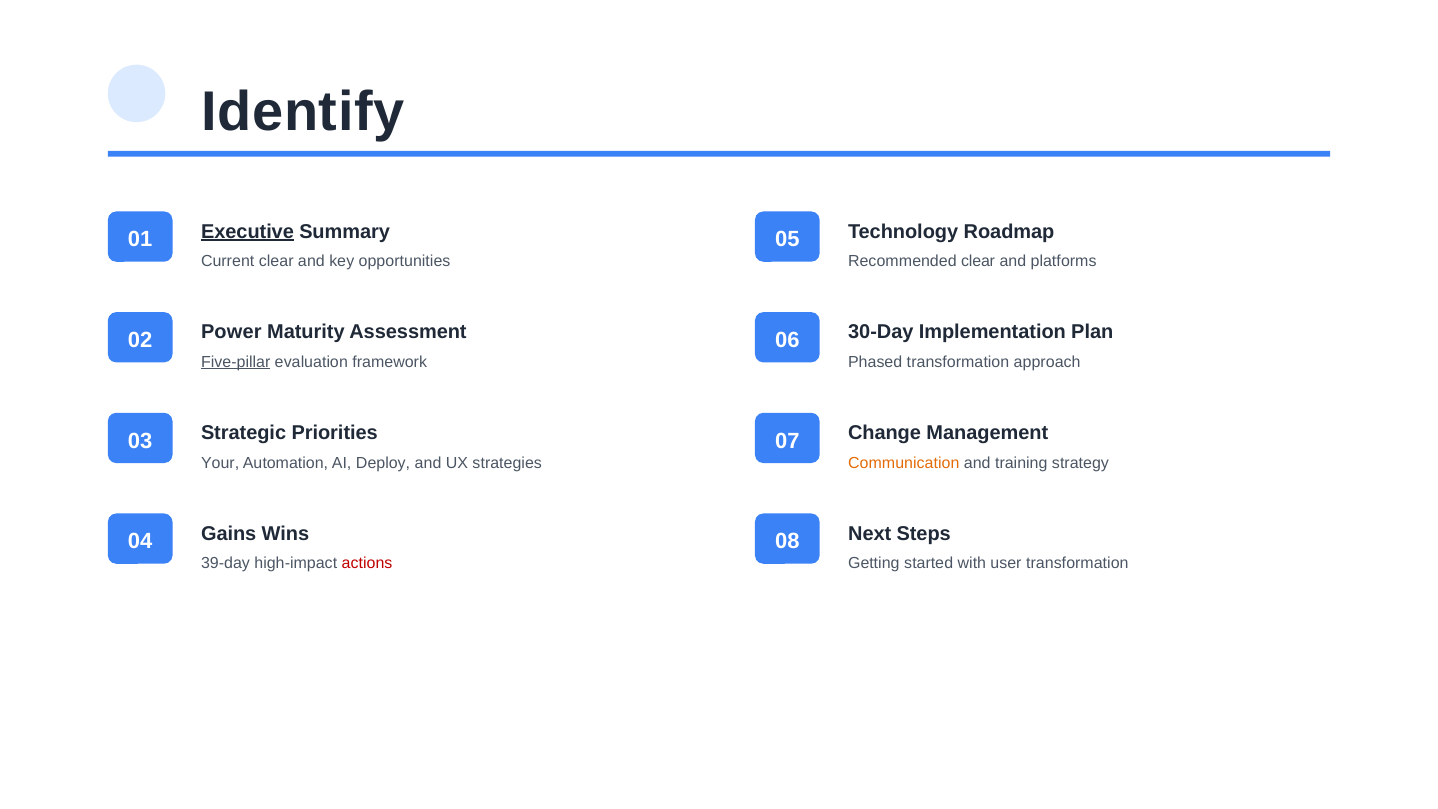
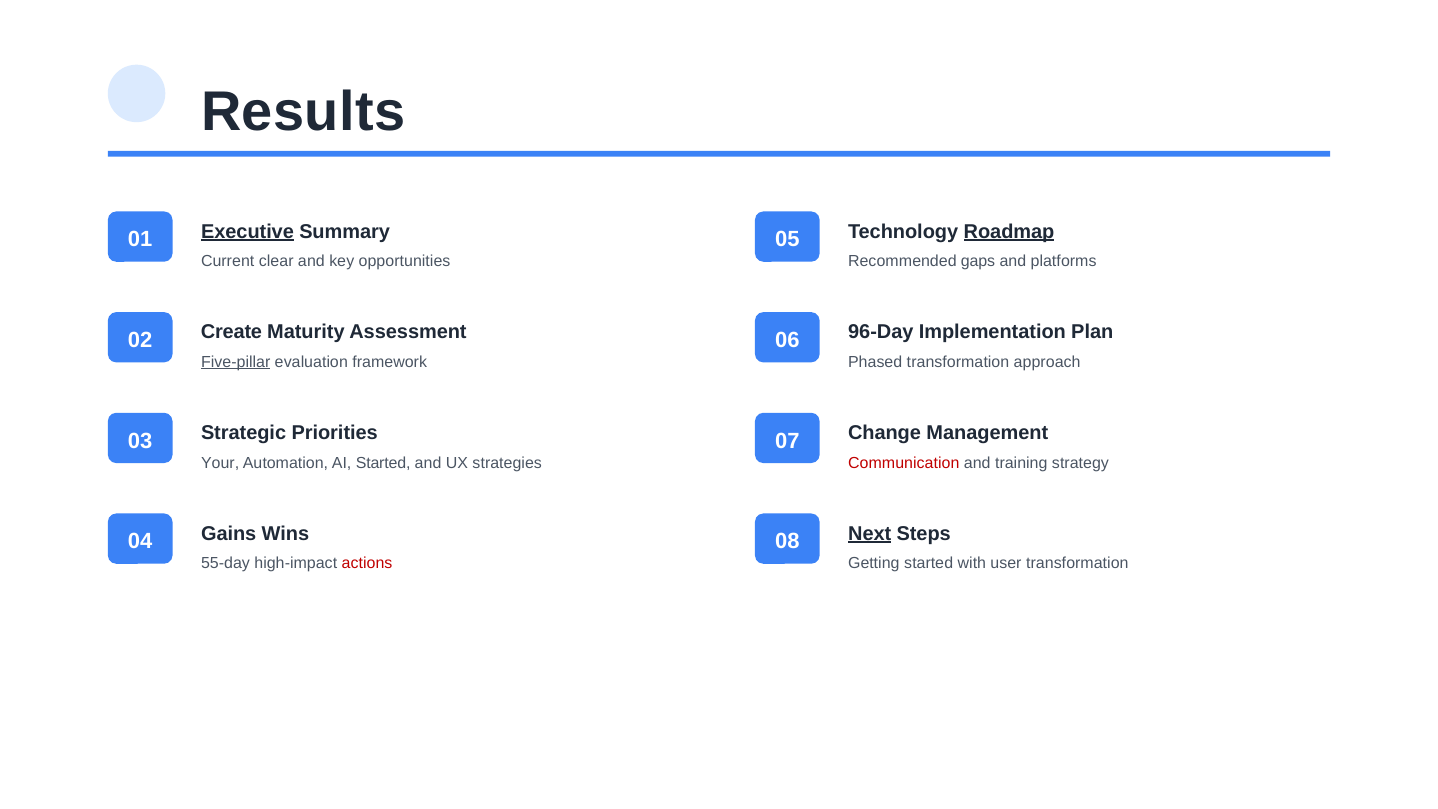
Identify: Identify -> Results
Roadmap underline: none -> present
Recommended clear: clear -> gaps
Power: Power -> Create
30-Day: 30-Day -> 96-Day
AI Deploy: Deploy -> Started
Communication colour: orange -> red
Next underline: none -> present
39-day: 39-day -> 55-day
